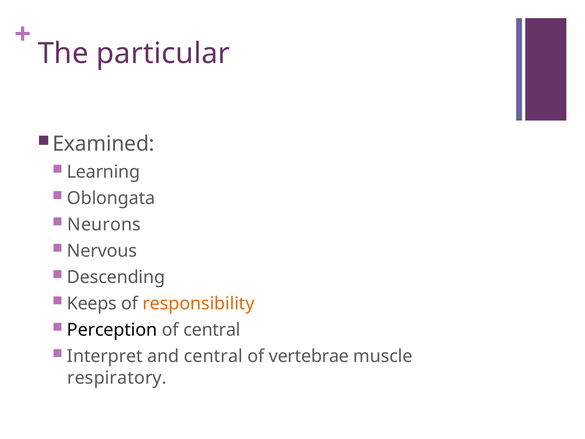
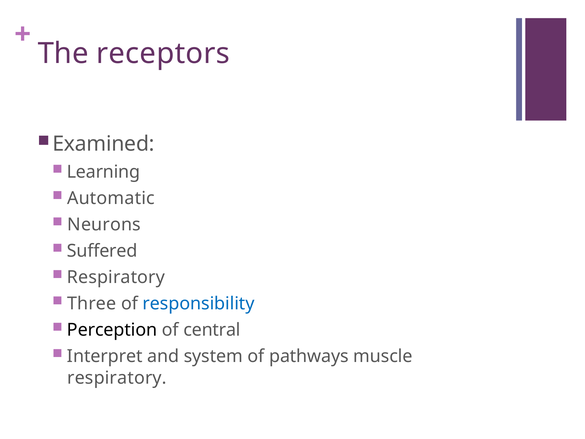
particular: particular -> receptors
Oblongata: Oblongata -> Automatic
Nervous: Nervous -> Suffered
Descending at (116, 277): Descending -> Respiratory
Keeps: Keeps -> Three
responsibility colour: orange -> blue
and central: central -> system
vertebrae: vertebrae -> pathways
